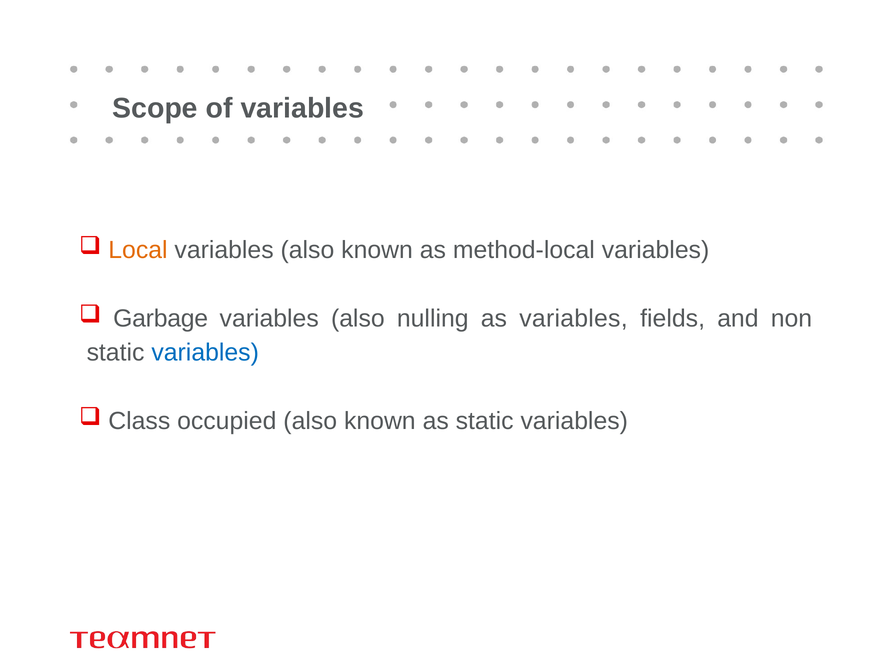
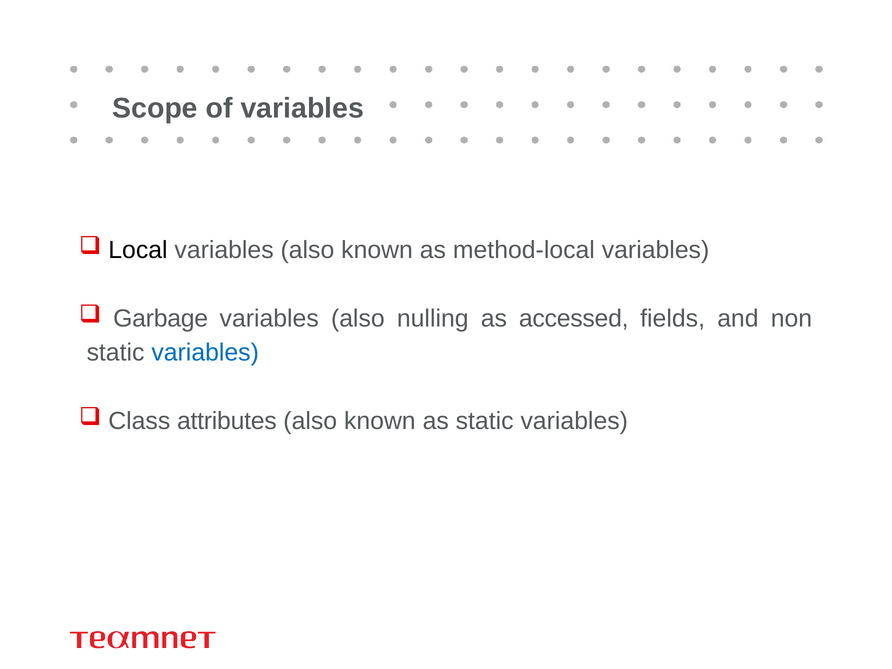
Local colour: orange -> black
as variables: variables -> accessed
occupied: occupied -> attributes
